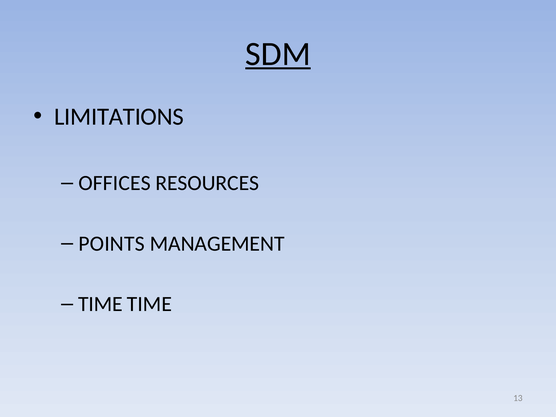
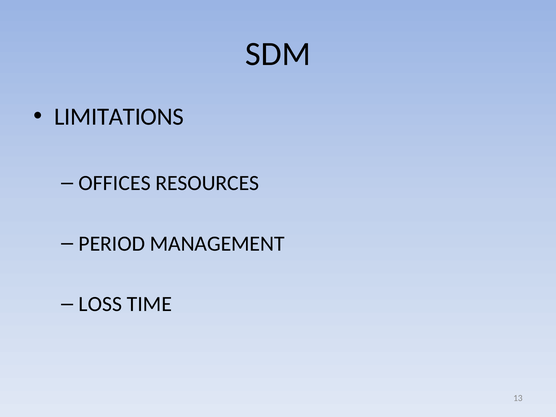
SDM underline: present -> none
POINTS: POINTS -> PERIOD
TIME at (100, 304): TIME -> LOSS
